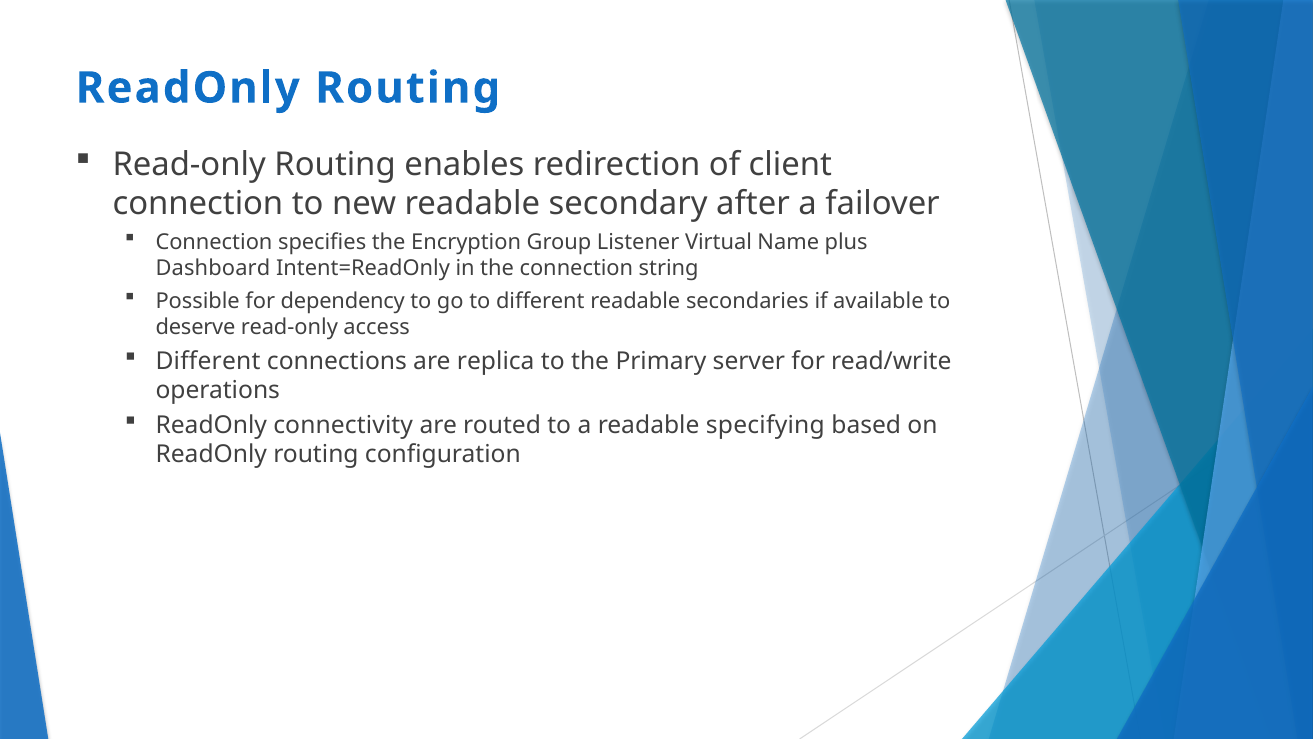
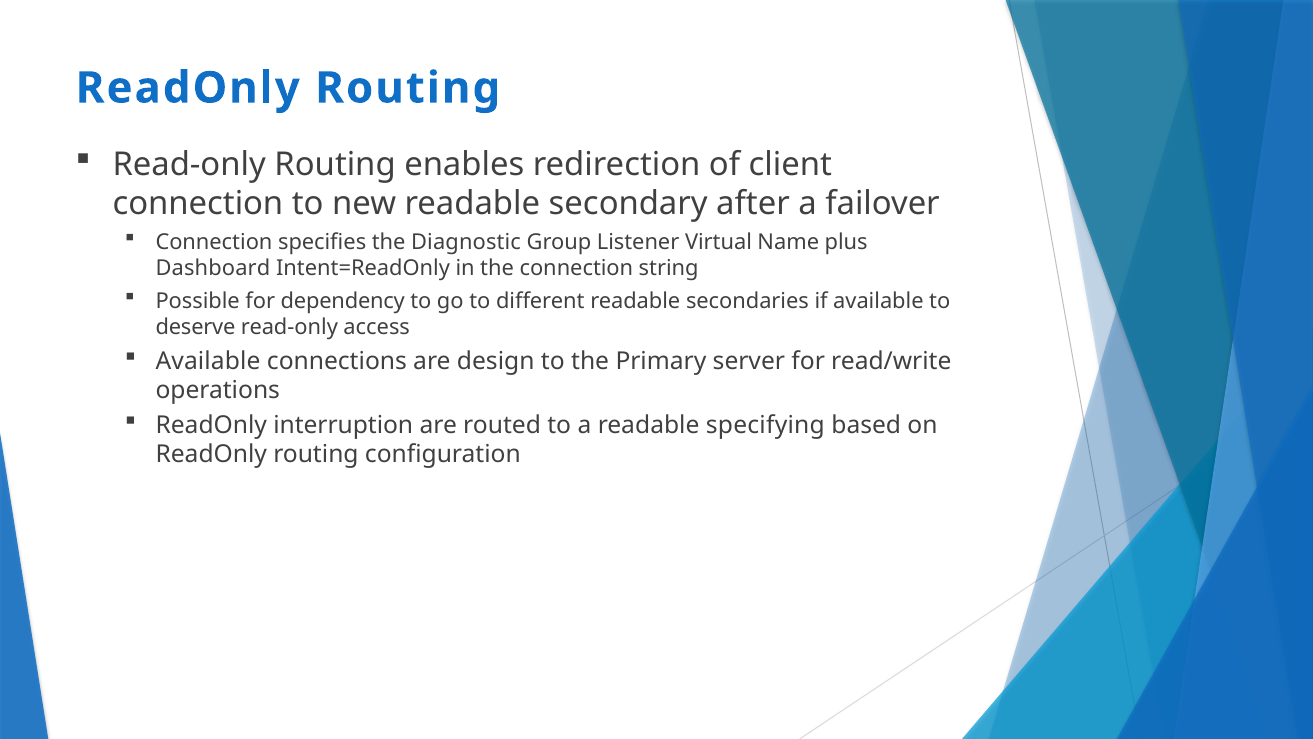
Encryption: Encryption -> Diagnostic
Different at (208, 361): Different -> Available
replica: replica -> design
connectivity: connectivity -> interruption
